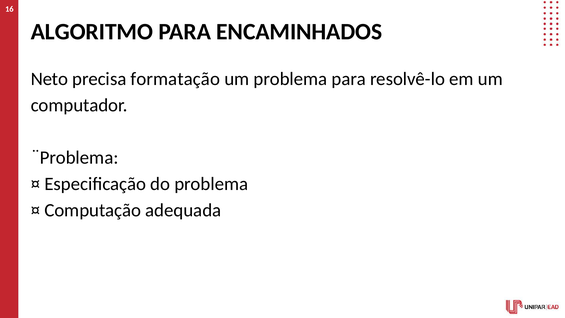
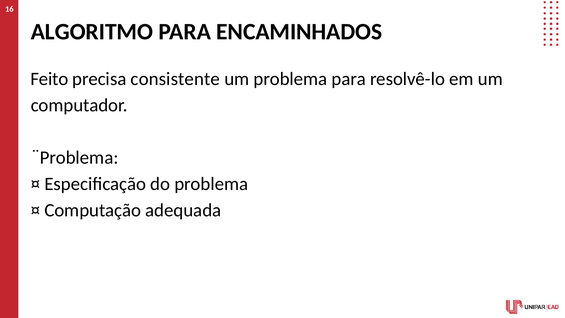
Neto: Neto -> Feito
formatação: formatação -> consistente
